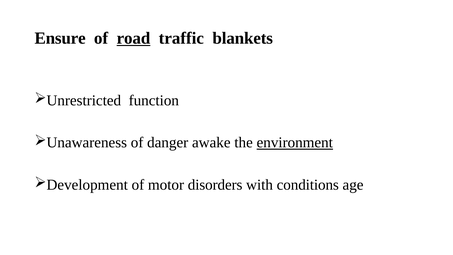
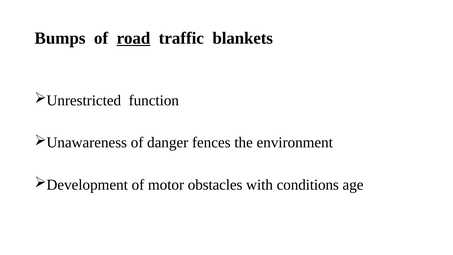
Ensure: Ensure -> Bumps
awake: awake -> fences
environment underline: present -> none
disorders: disorders -> obstacles
